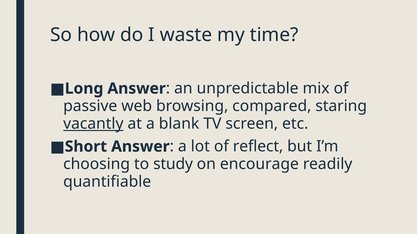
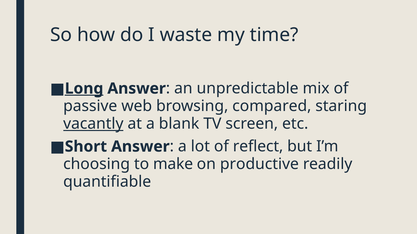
Long underline: none -> present
study: study -> make
encourage: encourage -> productive
